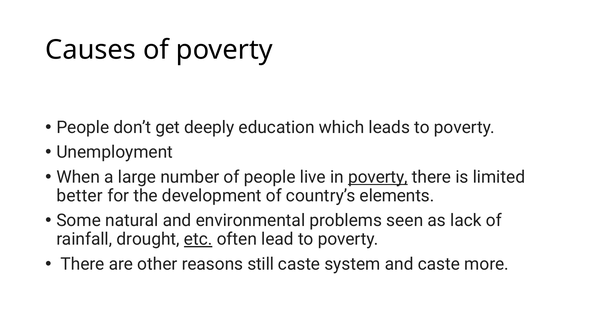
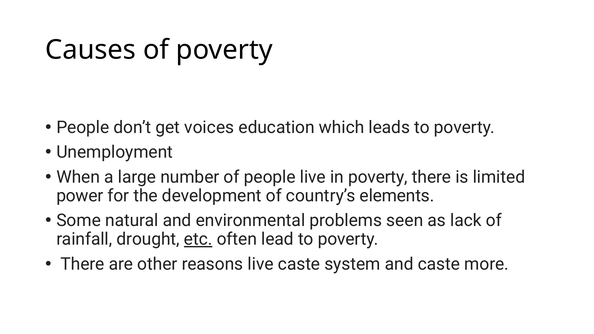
deeply: deeply -> voices
poverty at (378, 177) underline: present -> none
better: better -> power
reasons still: still -> live
